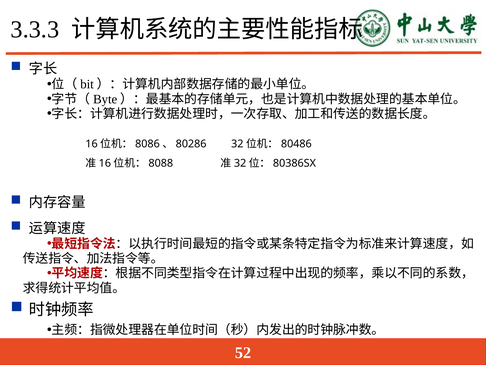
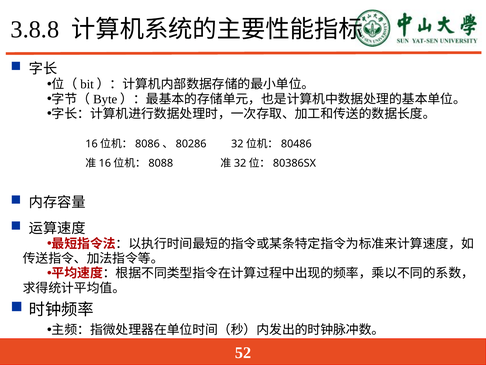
3.3.3: 3.3.3 -> 3.8.8
